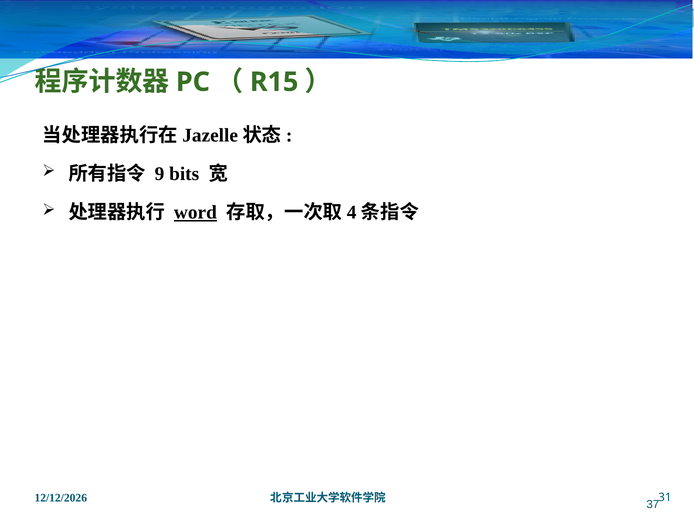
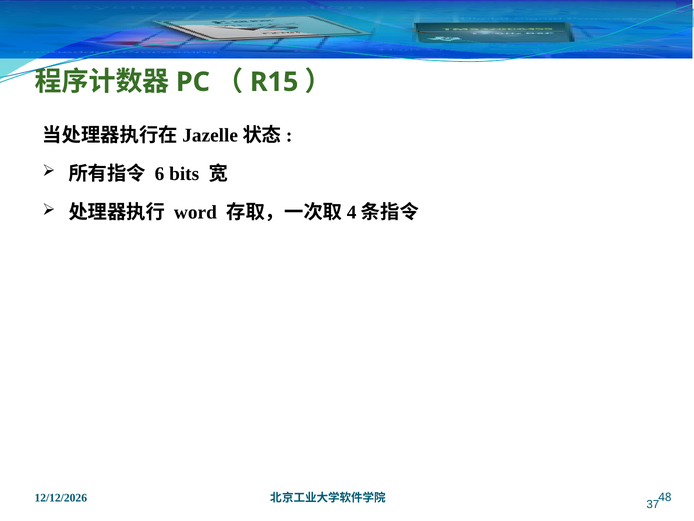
9: 9 -> 6
word underline: present -> none
31: 31 -> 48
